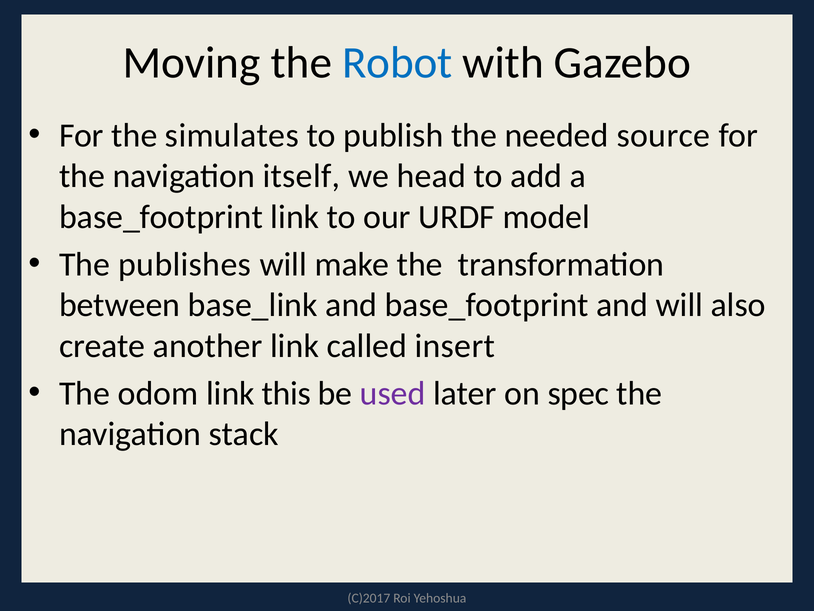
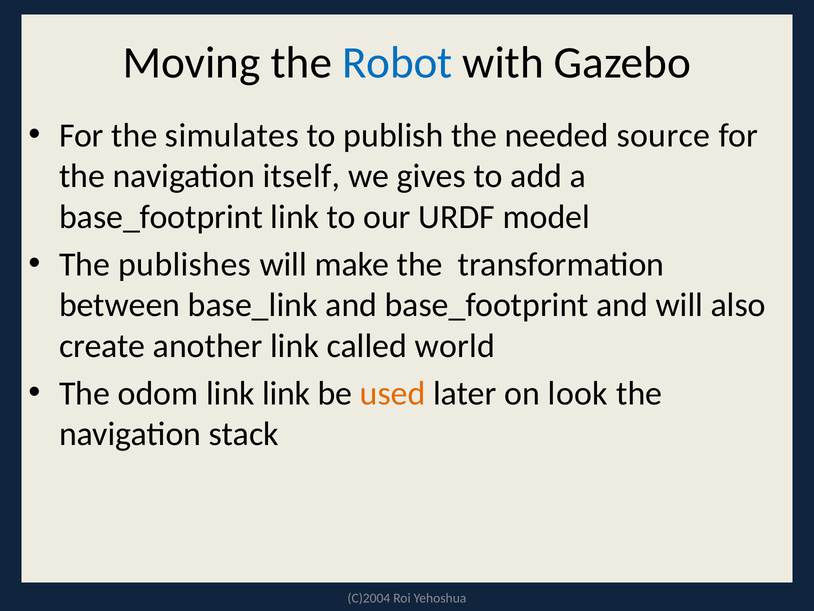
head: head -> gives
insert: insert -> world
link this: this -> link
used colour: purple -> orange
spec: spec -> look
C)2017: C)2017 -> C)2004
